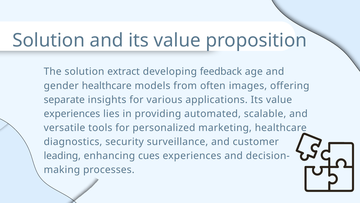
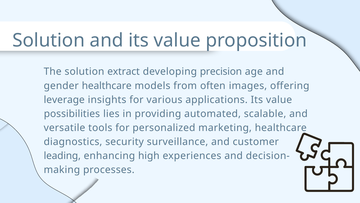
feedback: feedback -> precision
separate: separate -> leverage
experiences at (72, 113): experiences -> possibilities
cues: cues -> high
